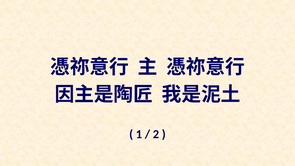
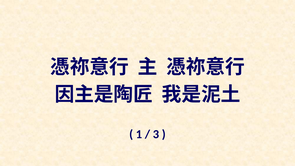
2: 2 -> 3
